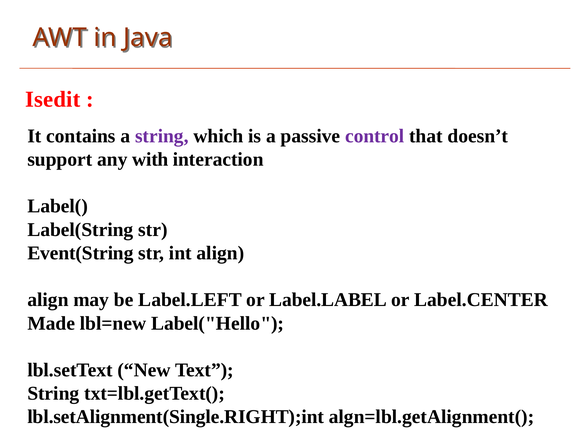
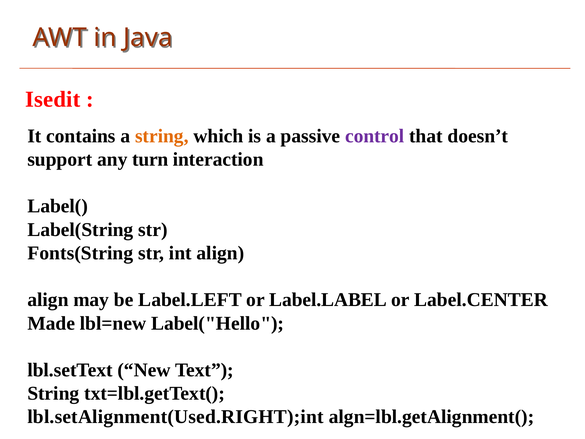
string at (162, 136) colour: purple -> orange
with: with -> turn
Event(String: Event(String -> Fonts(String
lbl.setAlignment(Single.RIGHT);int: lbl.setAlignment(Single.RIGHT);int -> lbl.setAlignment(Used.RIGHT);int
